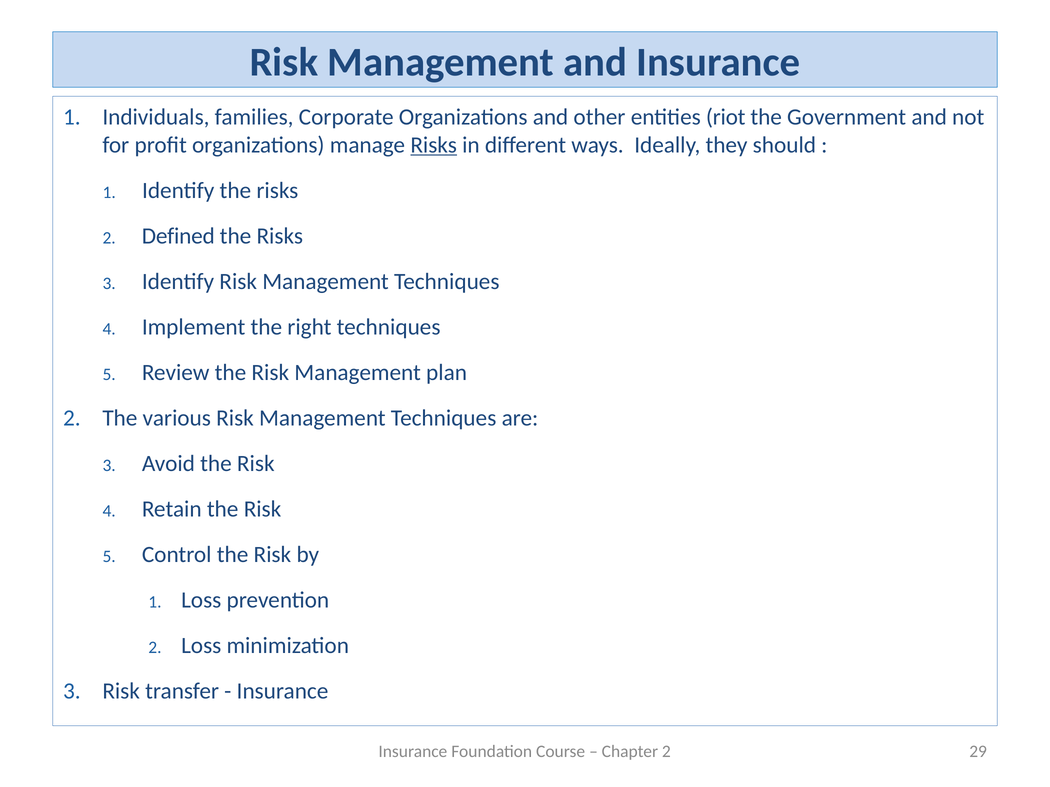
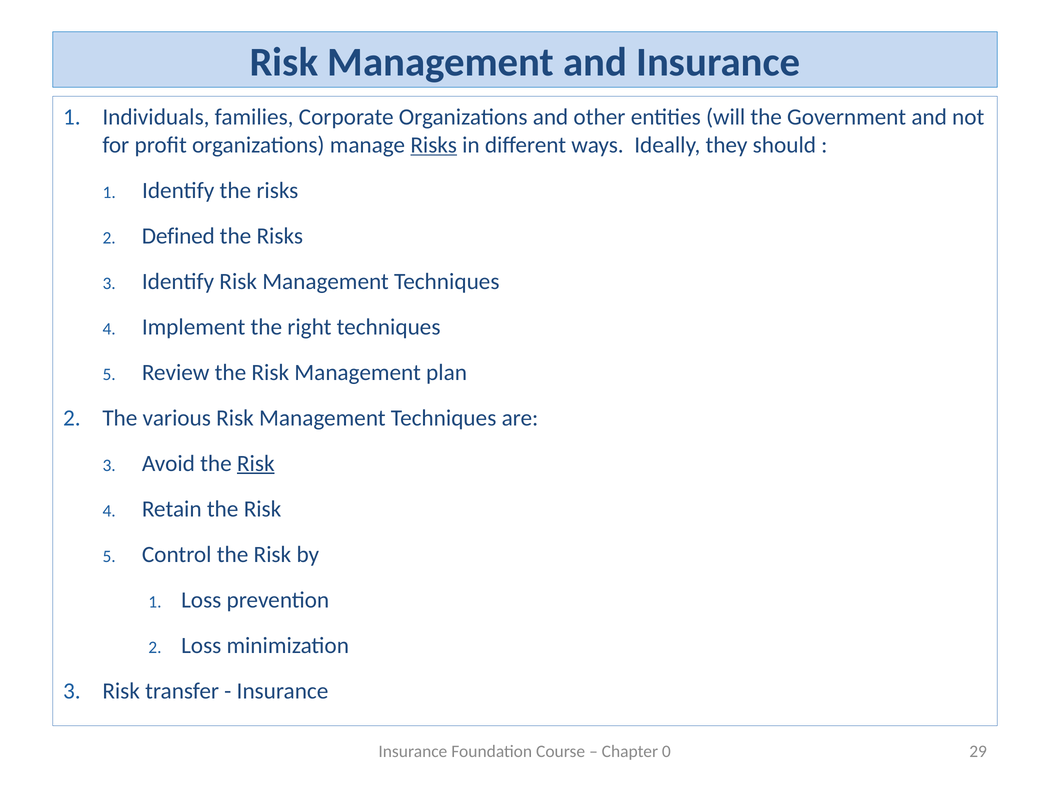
riot: riot -> will
Risk at (256, 464) underline: none -> present
Chapter 2: 2 -> 0
